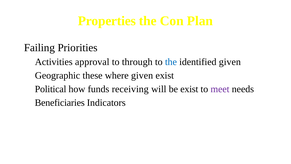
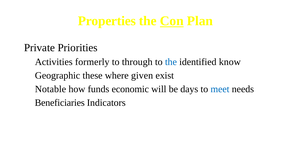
Con underline: none -> present
Failing: Failing -> Private
approval: approval -> formerly
identified given: given -> know
Political: Political -> Notable
receiving: receiving -> economic
be exist: exist -> days
meet colour: purple -> blue
